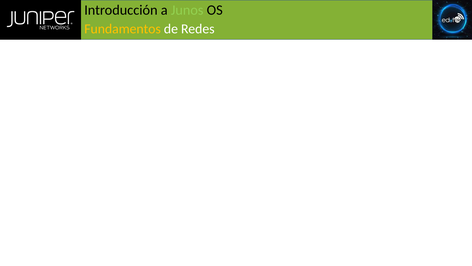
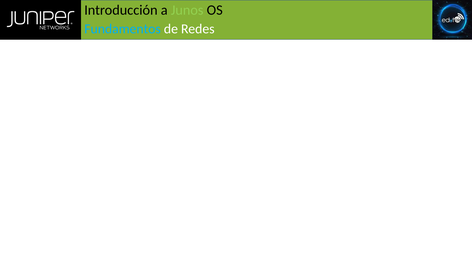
Fundamentos colour: yellow -> light blue
